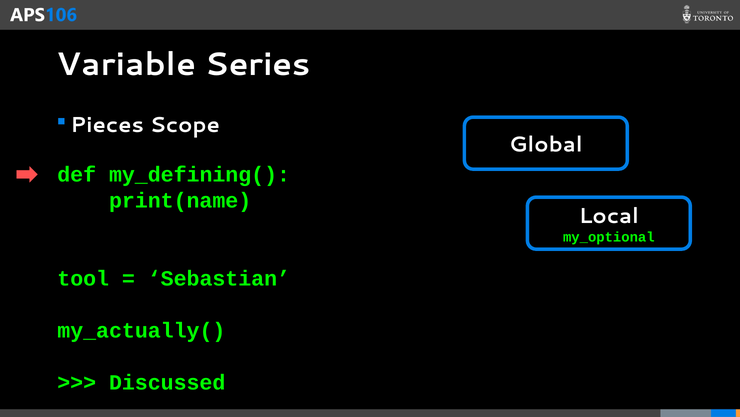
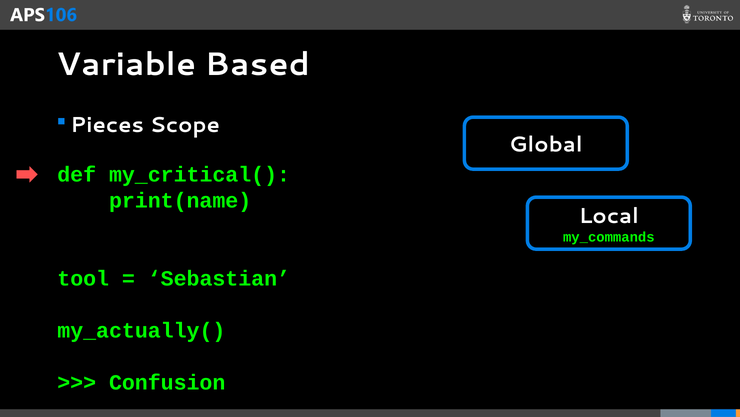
Series: Series -> Based
my_defining(: my_defining( -> my_critical(
my_optional: my_optional -> my_commands
Discussed: Discussed -> Confusion
